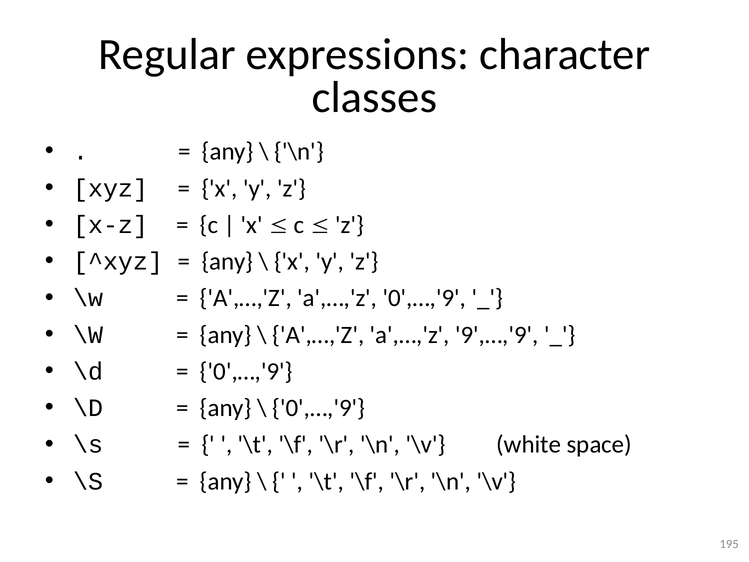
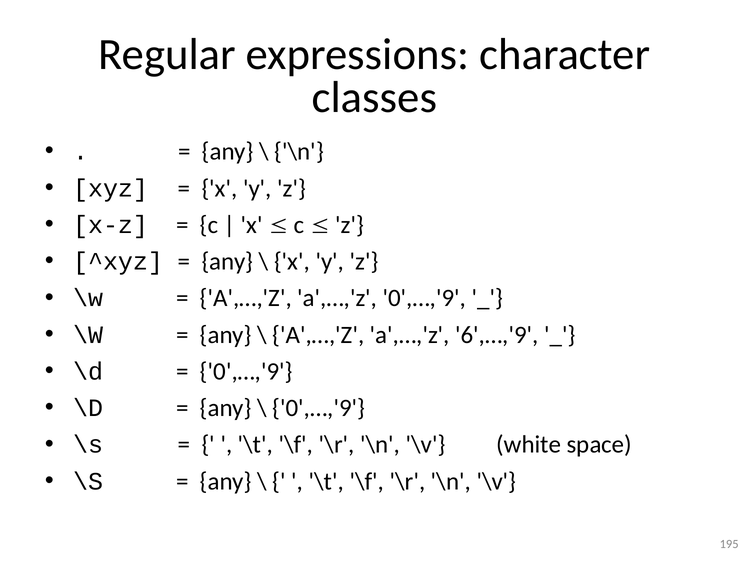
9',…,'9: 9',…,'9 -> 6',…,'9
